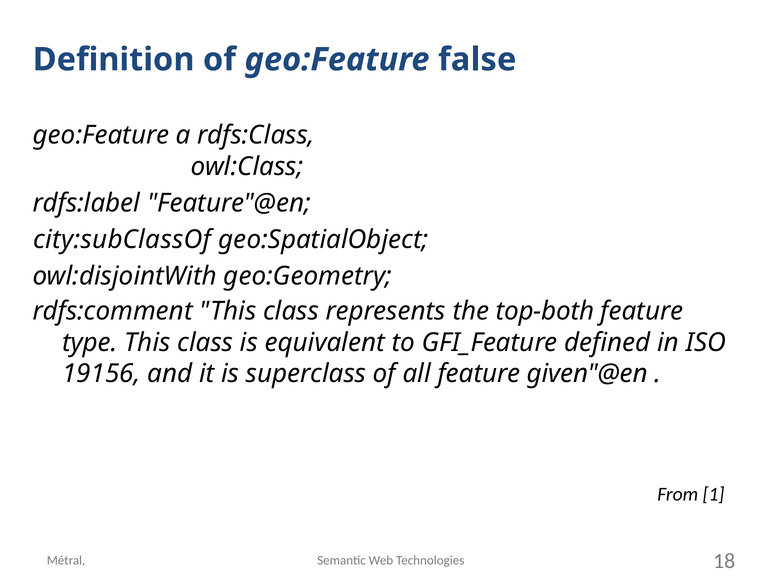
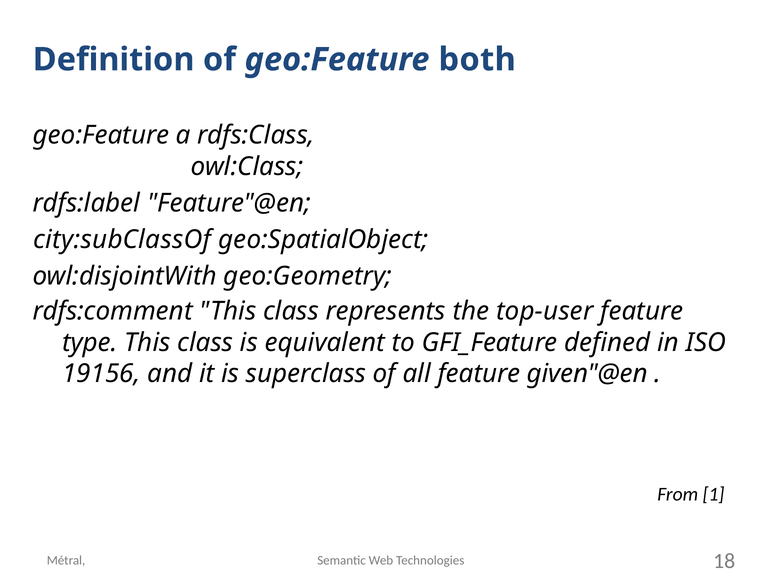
false: false -> both
top-both: top-both -> top-user
